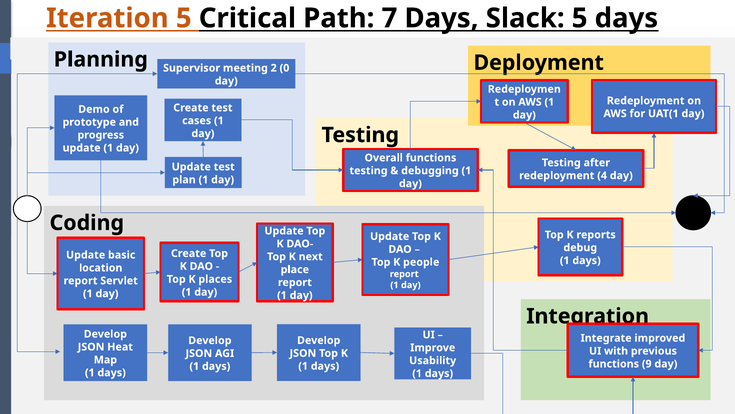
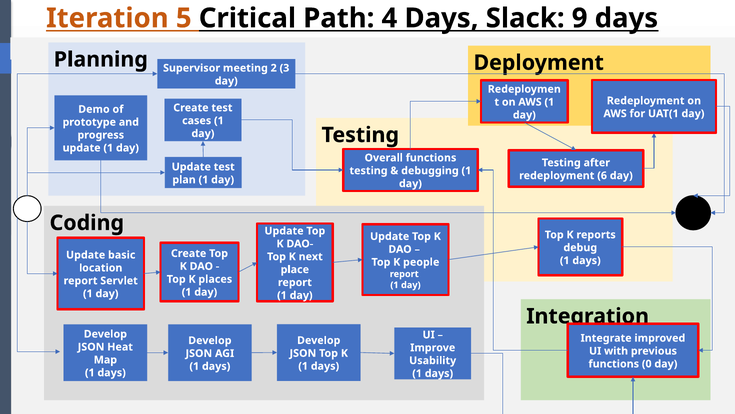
7: 7 -> 4
Slack 5: 5 -> 9
0: 0 -> 3
4: 4 -> 6
9: 9 -> 0
